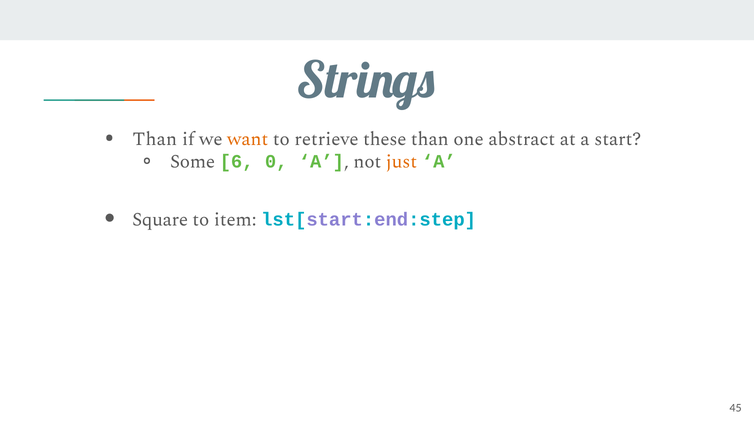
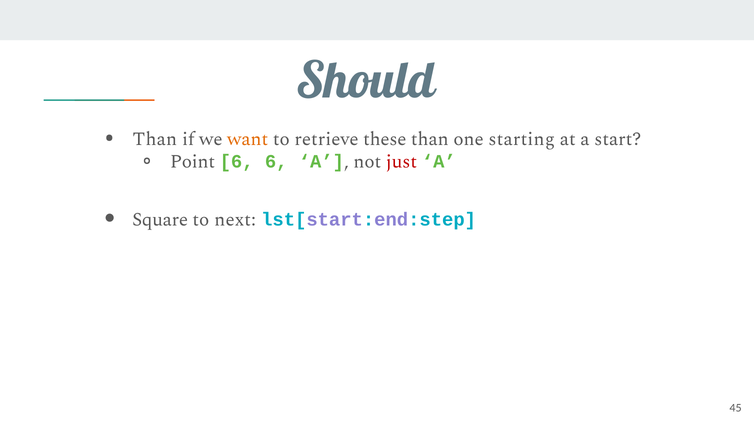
Strings: Strings -> Should
abstract: abstract -> starting
Some: Some -> Point
6 0: 0 -> 6
just colour: orange -> red
item: item -> next
